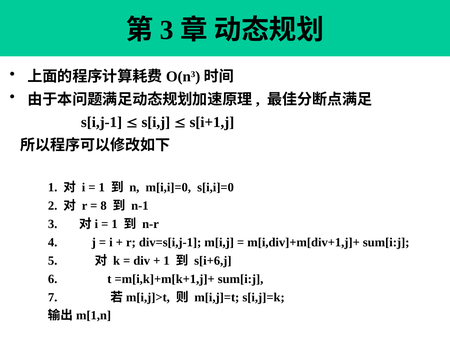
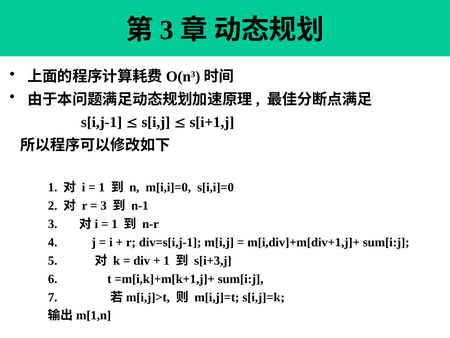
8 at (104, 205): 8 -> 3
s[i+6,j: s[i+6,j -> s[i+3,j
